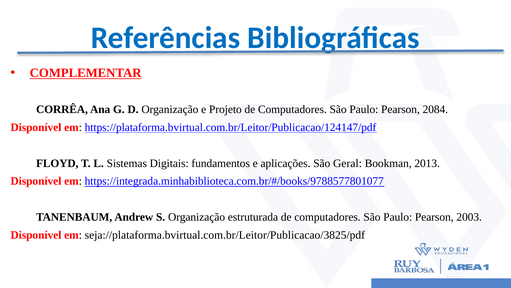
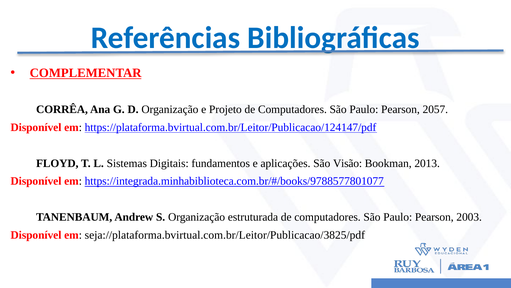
2084: 2084 -> 2057
Geral: Geral -> Visão
